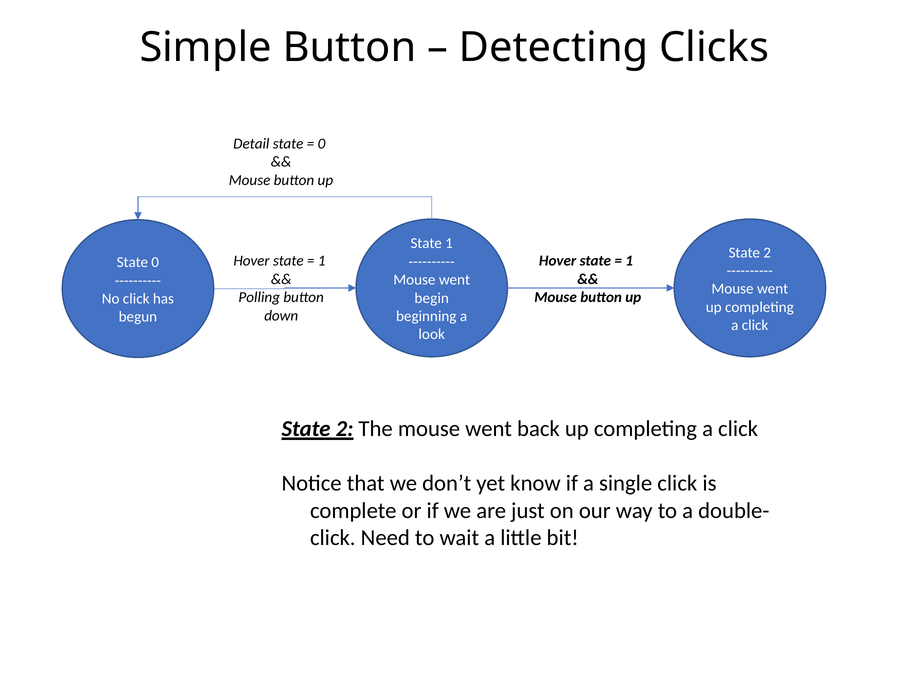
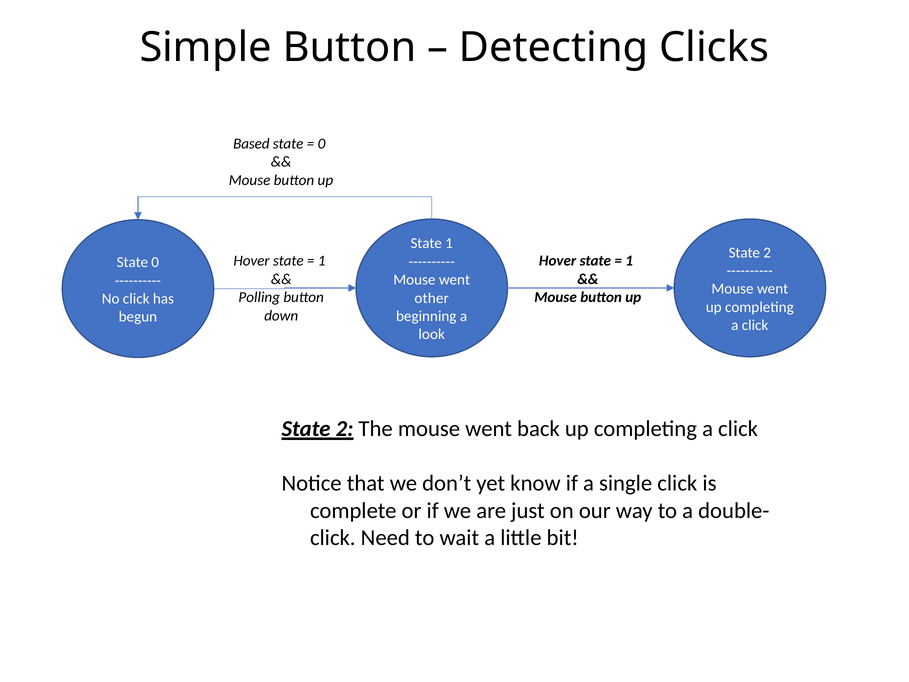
Detail: Detail -> Based
begin: begin -> other
